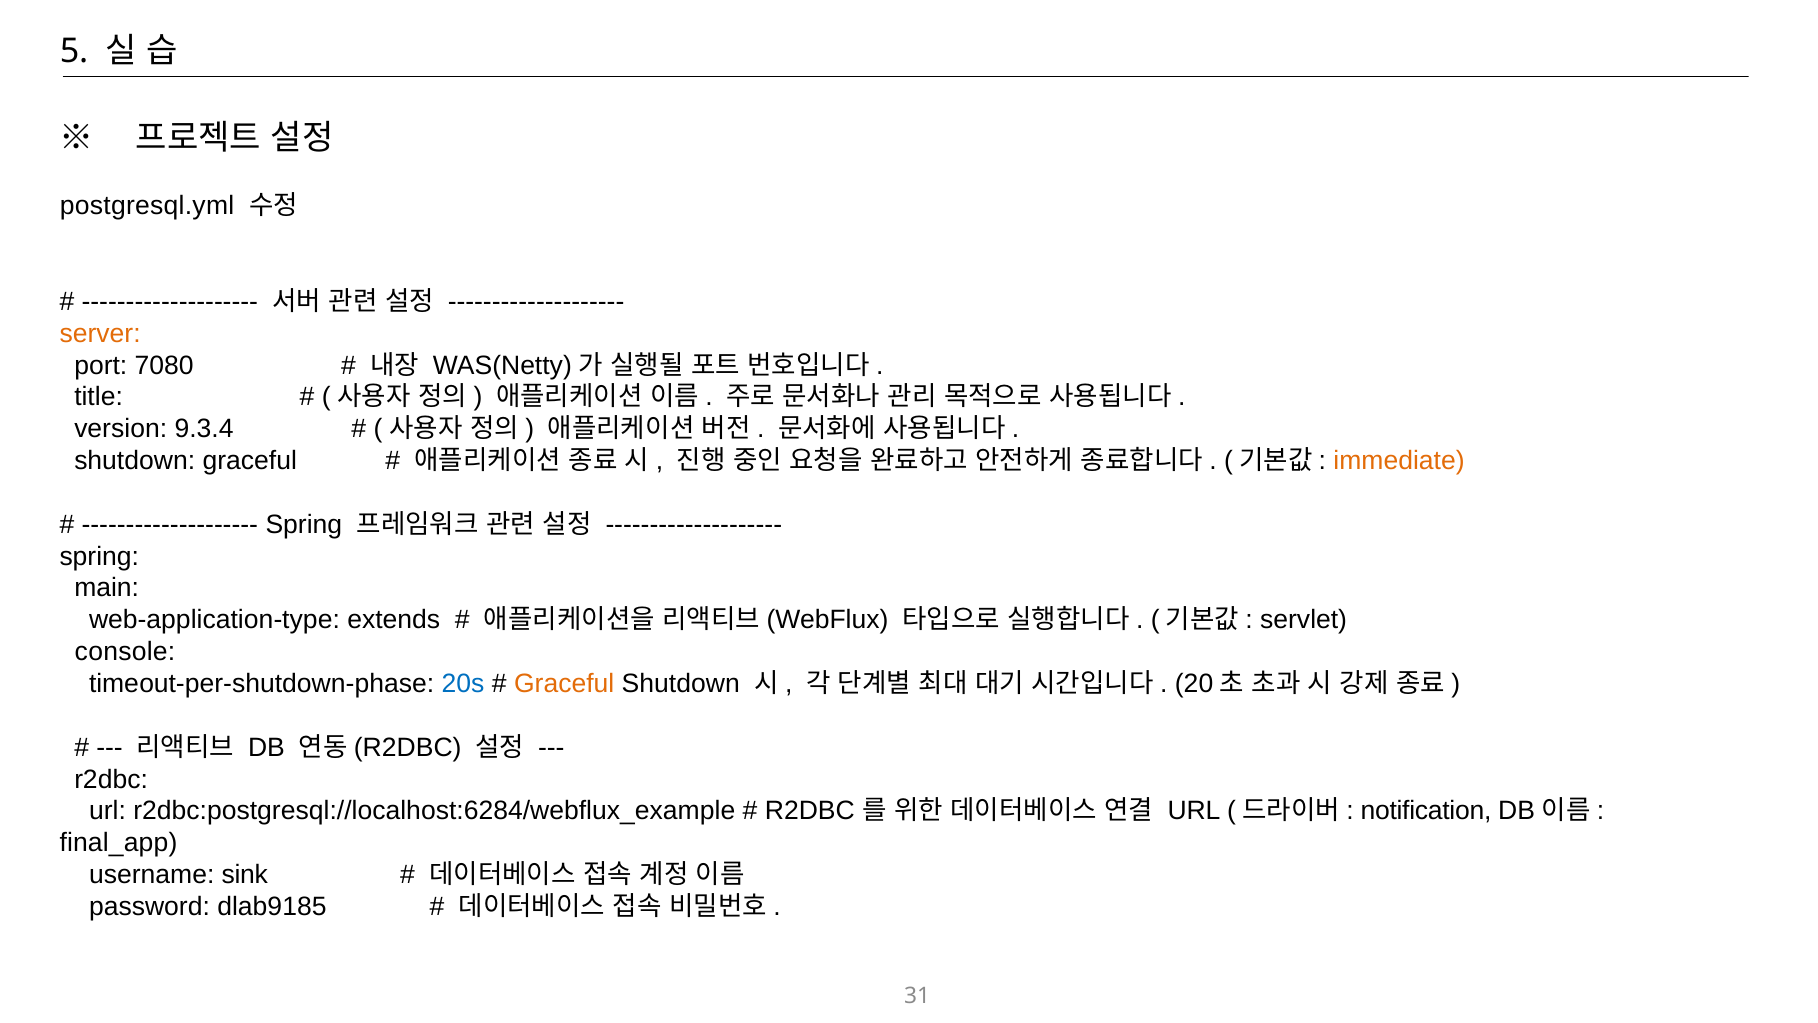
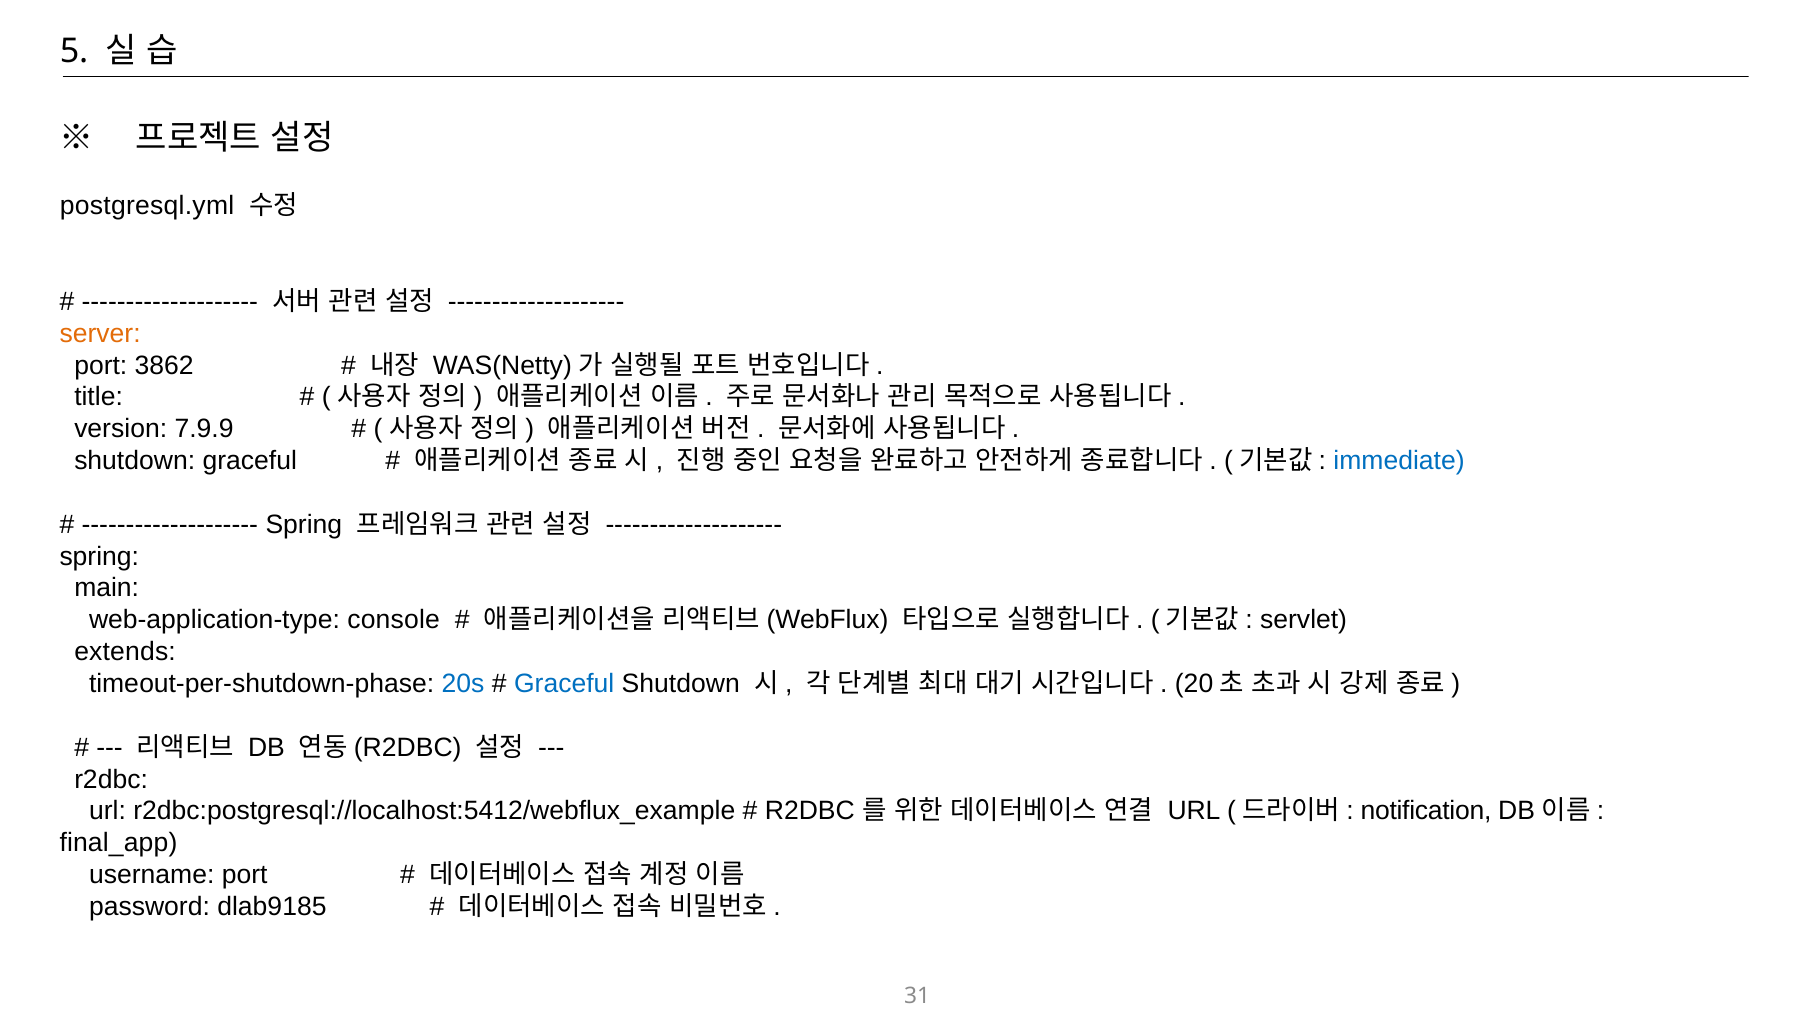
7080: 7080 -> 3862
9.3.4: 9.3.4 -> 7.9.9
immediate colour: orange -> blue
extends: extends -> console
console: console -> extends
Graceful at (564, 684) colour: orange -> blue
r2dbc:postgresql://localhost:6284/webflux_example: r2dbc:postgresql://localhost:6284/webflux_example -> r2dbc:postgresql://localhost:5412/webflux_example
username sink: sink -> port
